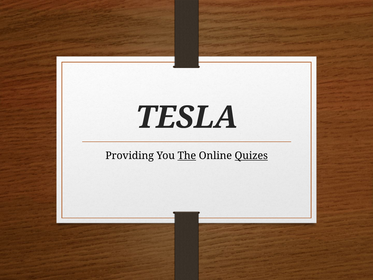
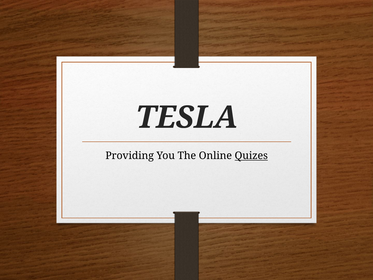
The underline: present -> none
